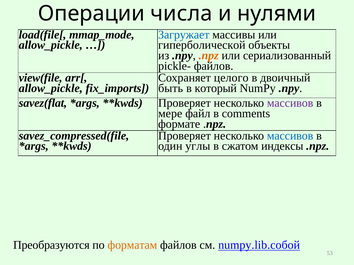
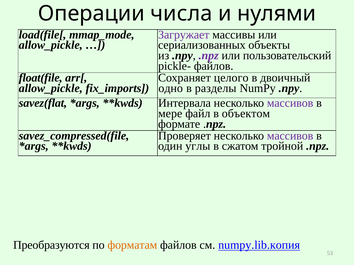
Загружает colour: blue -> purple
гиперболической: гиперболической -> сериализованных
.npz at (209, 56) colour: orange -> purple
сериализованный: сериализованный -> пользовательский
view(file: view(file -> float(file
быть: быть -> одно
который: который -> разделы
Проверяет at (184, 103): Проверяет -> Интервала
comments: comments -> объектом
массивов at (290, 136) colour: blue -> purple
индексы: индексы -> тройной
numpy.lib.собой: numpy.lib.собой -> numpy.lib.копия
